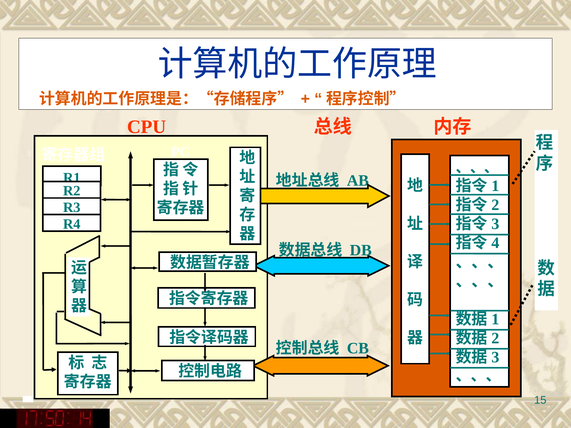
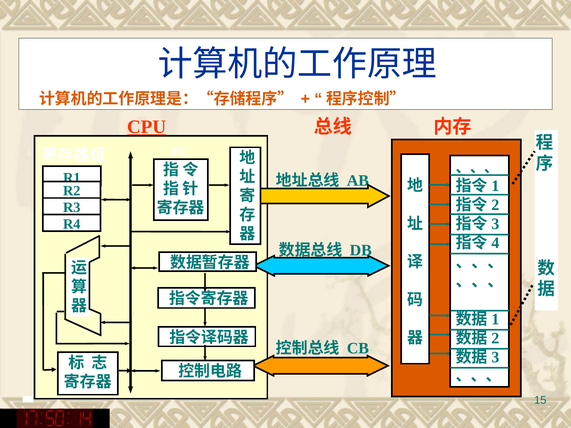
CPU underline: none -> present
